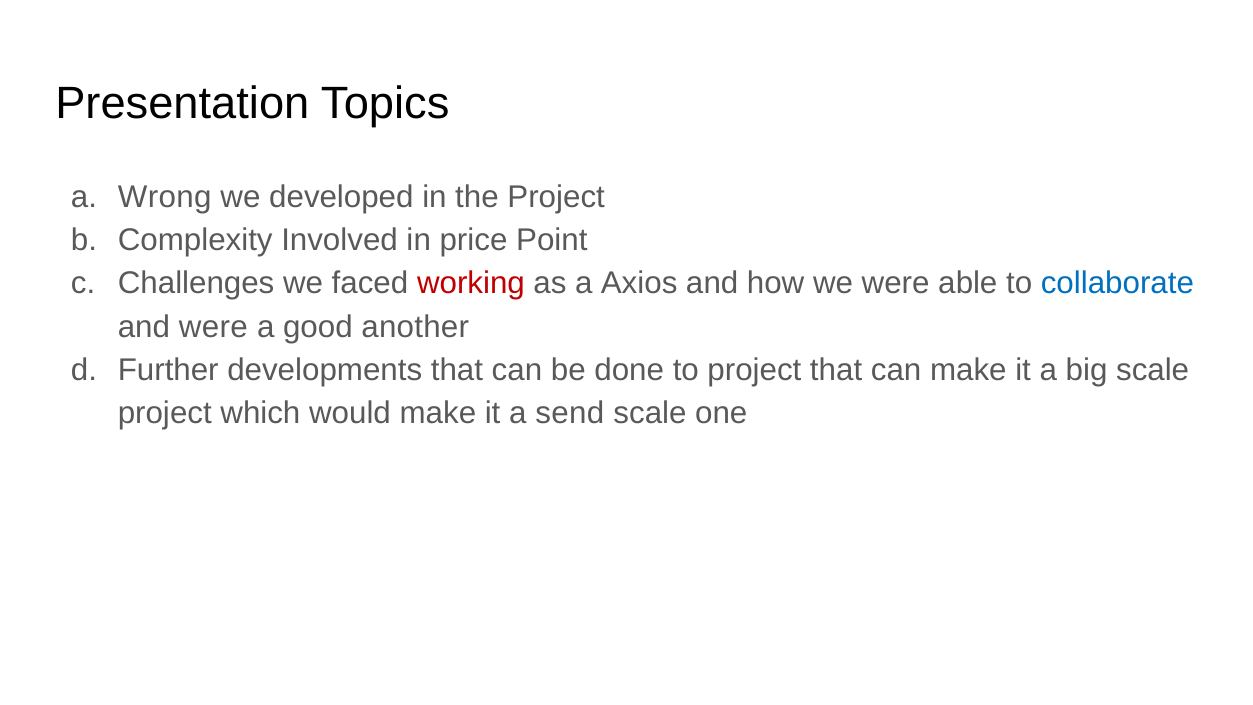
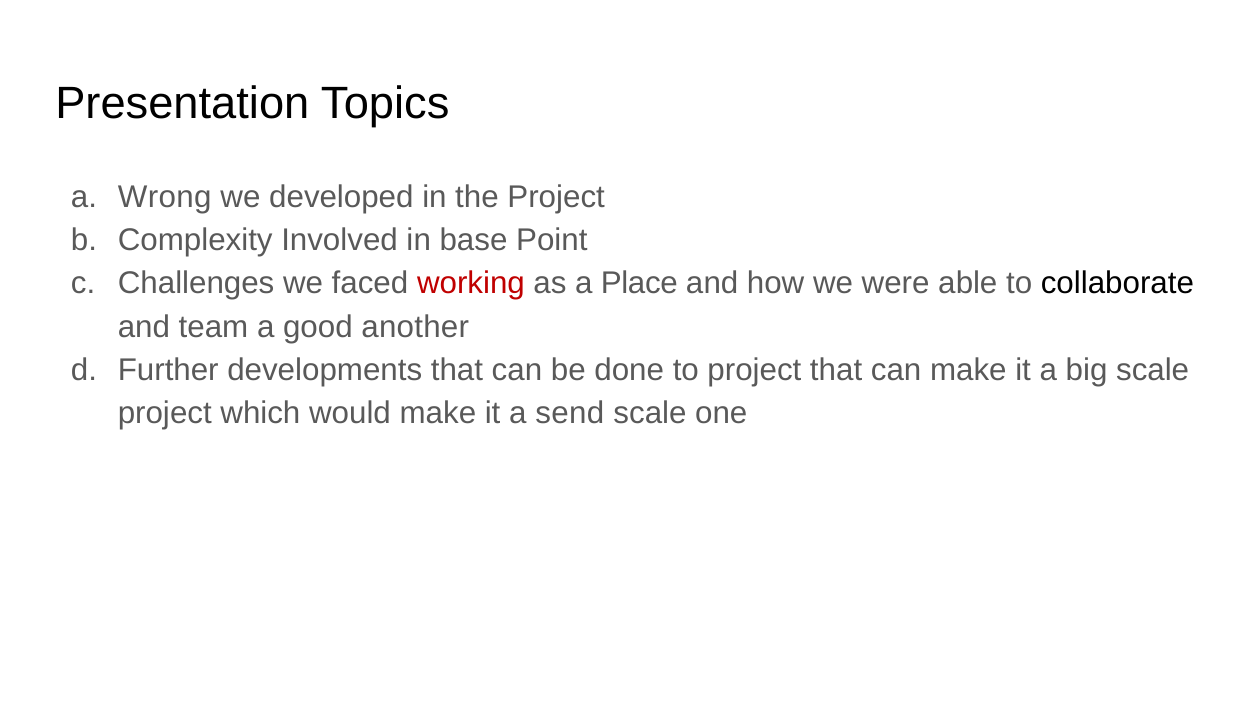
price: price -> base
Axios: Axios -> Place
collaborate colour: blue -> black
and were: were -> team
